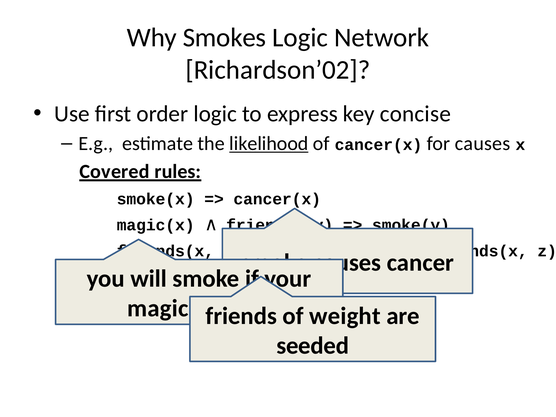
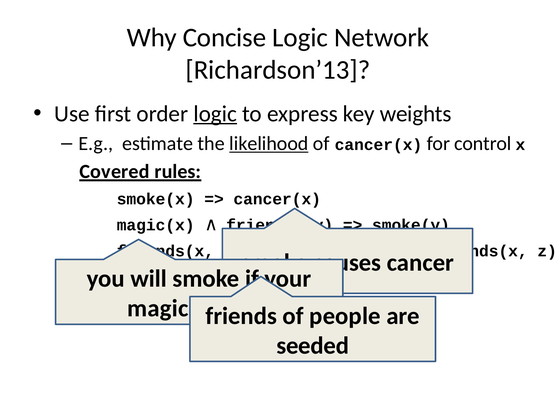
Why Smokes: Smokes -> Concise
Richardson’02: Richardson’02 -> Richardson’13
logic at (215, 114) underline: none -> present
concise: concise -> weights
for causes: causes -> control
weight: weight -> people
